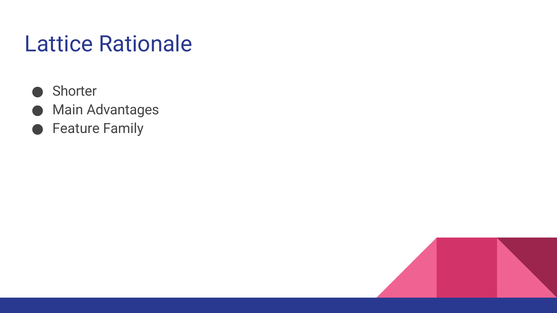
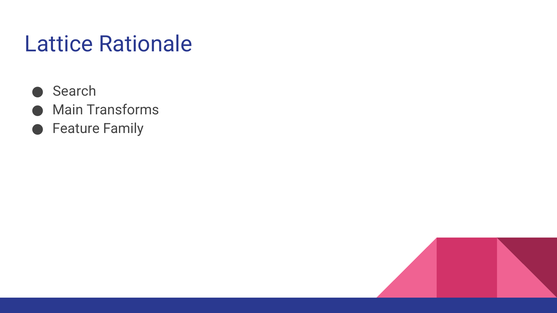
Shorter: Shorter -> Search
Advantages: Advantages -> Transforms
